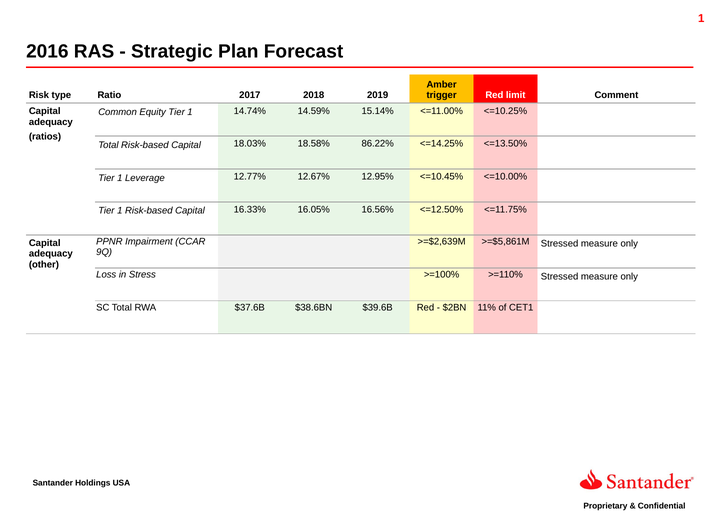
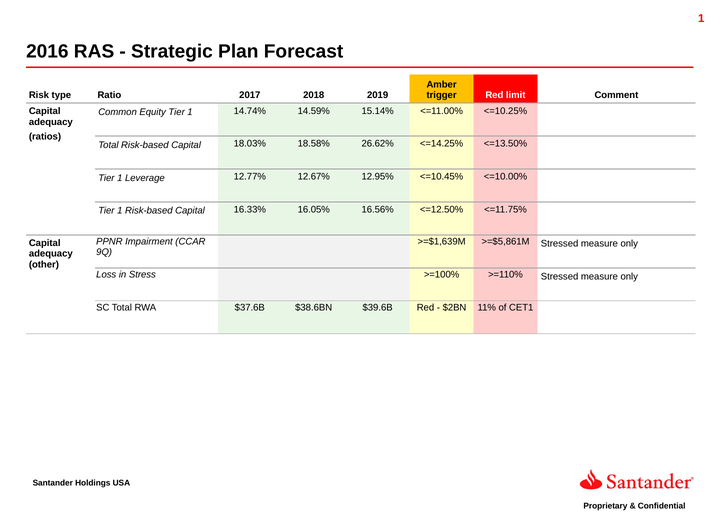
86.22%: 86.22% -> 26.62%
>=$2,639M: >=$2,639M -> >=$1,639M
